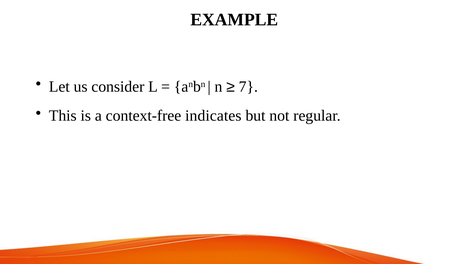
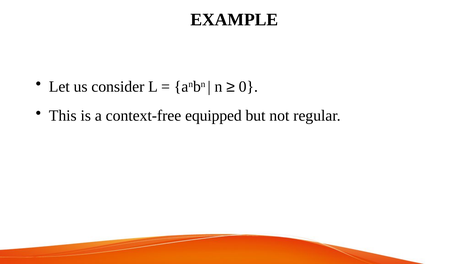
7: 7 -> 0
indicates: indicates -> equipped
